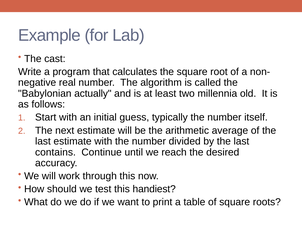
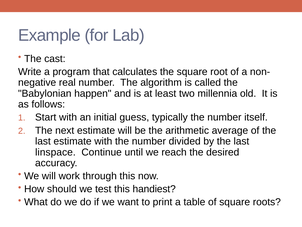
actually: actually -> happen
contains: contains -> linspace
